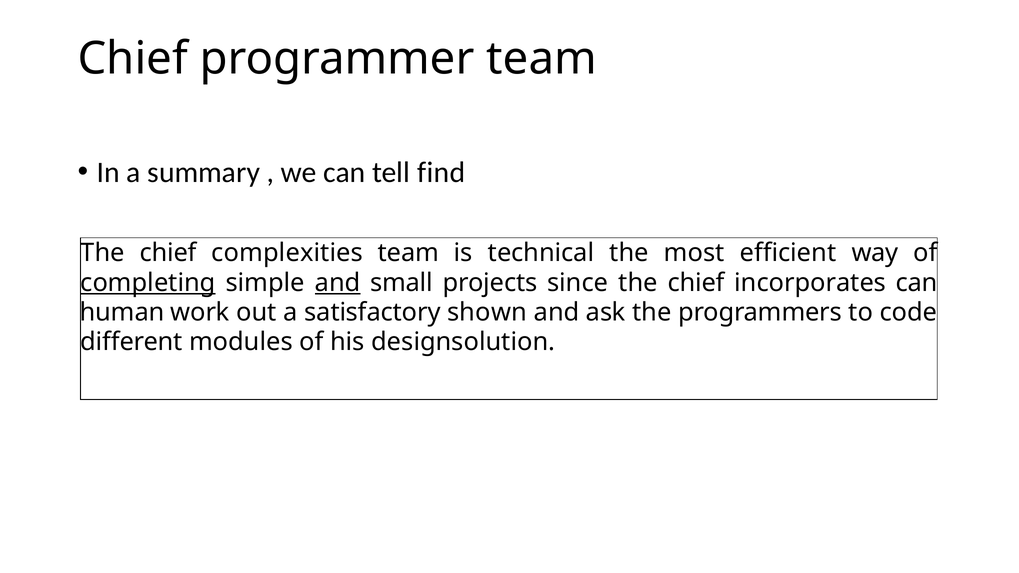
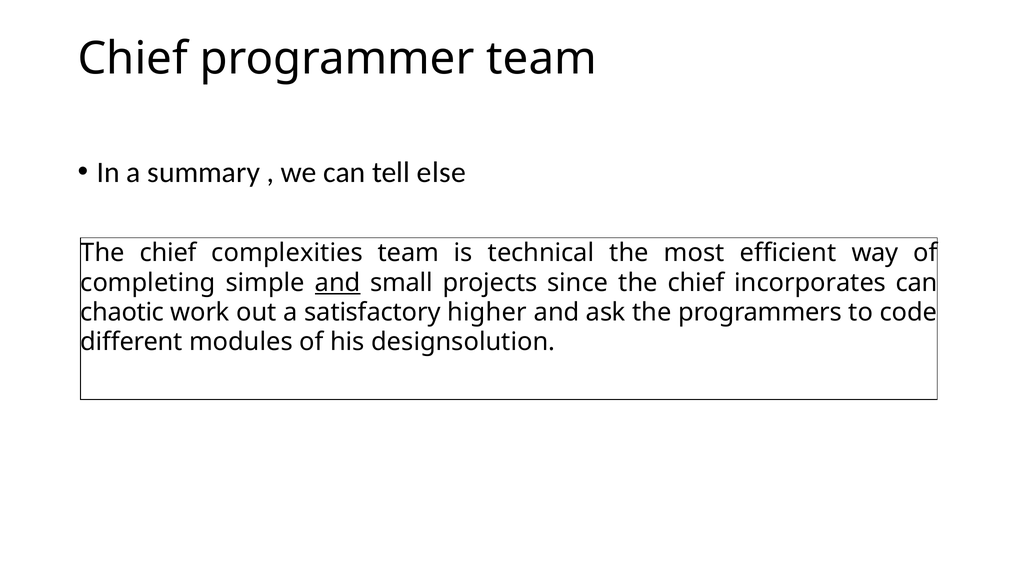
find: find -> else
completing underline: present -> none
human: human -> chaotic
shown: shown -> higher
